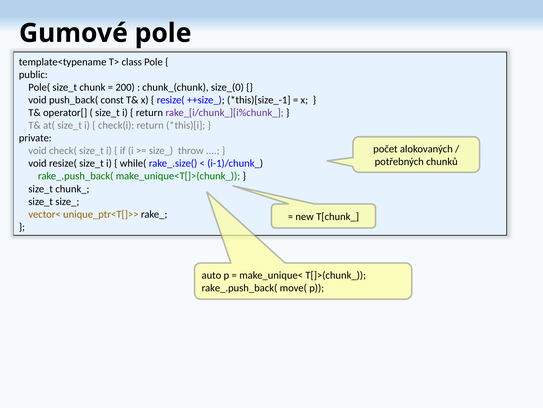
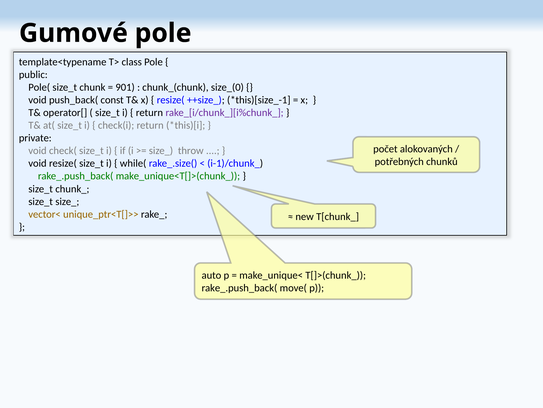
200: 200 -> 901
